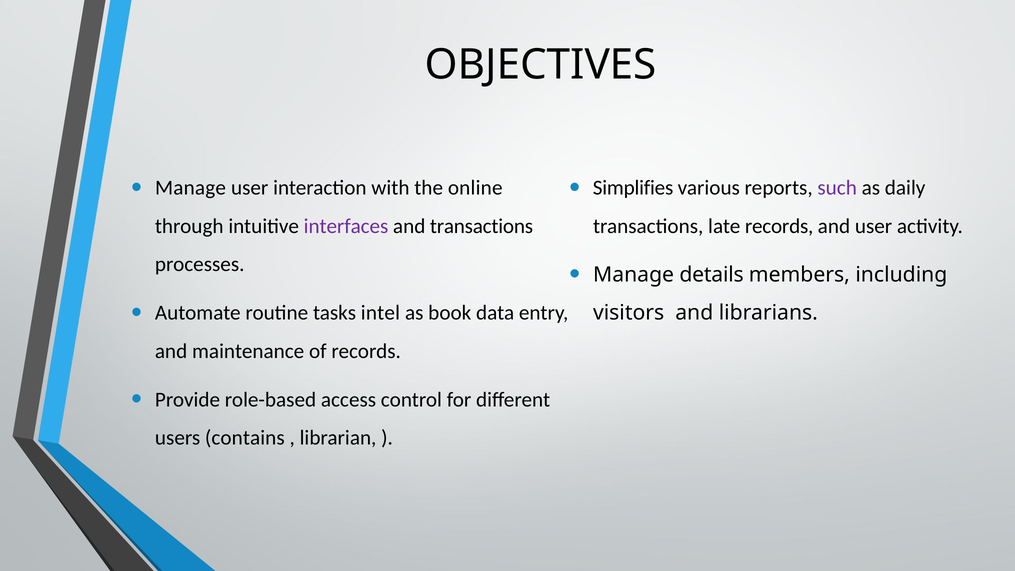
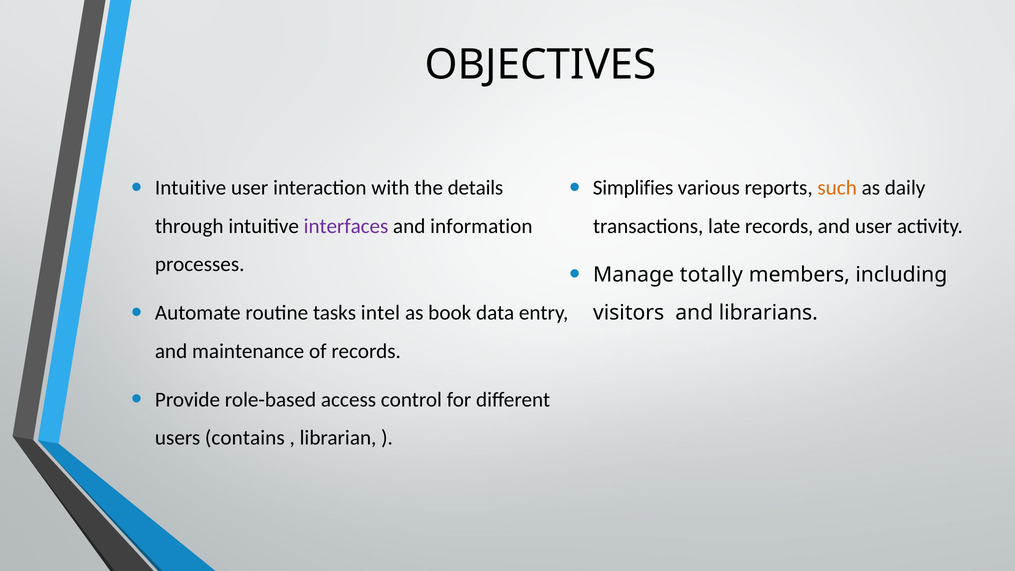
Manage at (191, 188): Manage -> Intuitive
online: online -> details
such colour: purple -> orange
and transactions: transactions -> information
details: details -> totally
